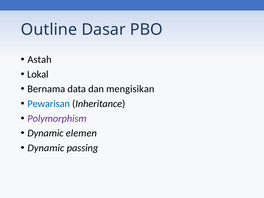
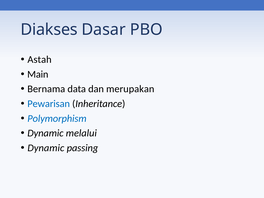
Outline: Outline -> Diakses
Lokal: Lokal -> Main
mengisikan: mengisikan -> merupakan
Polymorphism colour: purple -> blue
elemen: elemen -> melalui
